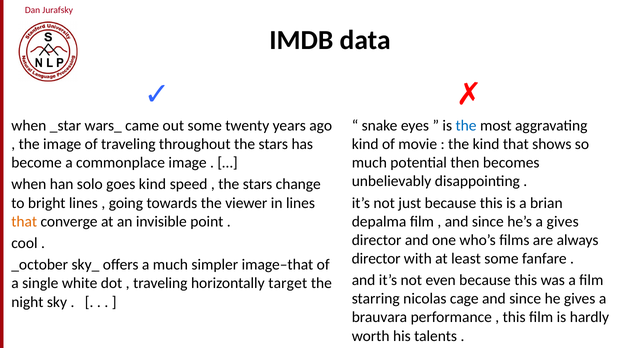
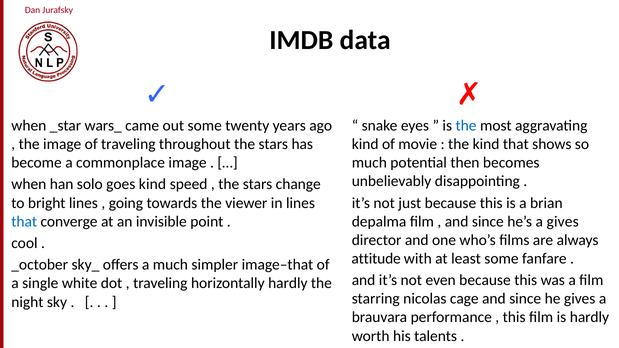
that at (24, 222) colour: orange -> blue
director at (376, 259): director -> attitude
horizontally target: target -> hardly
